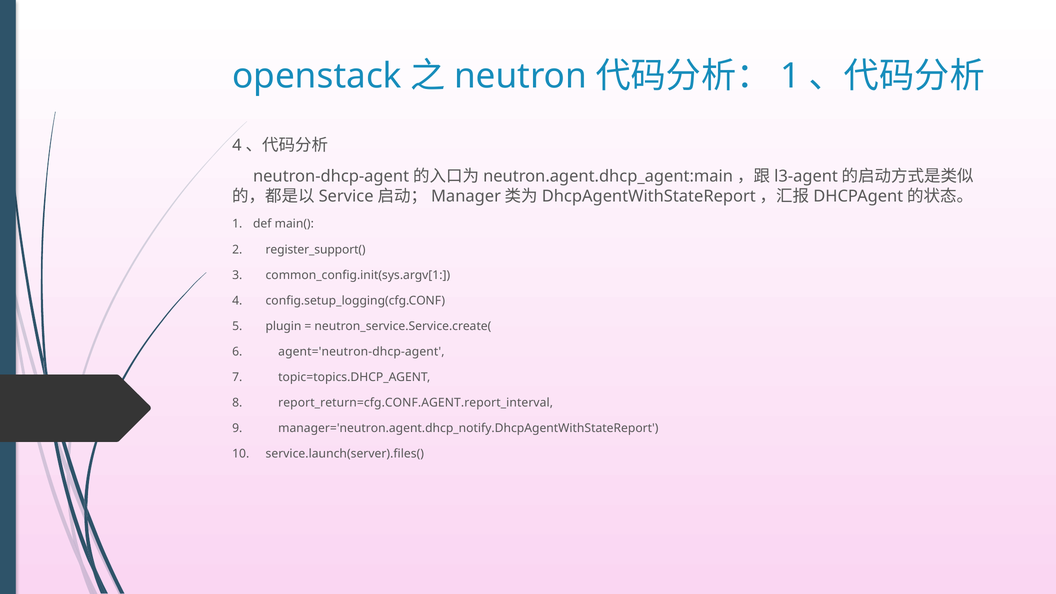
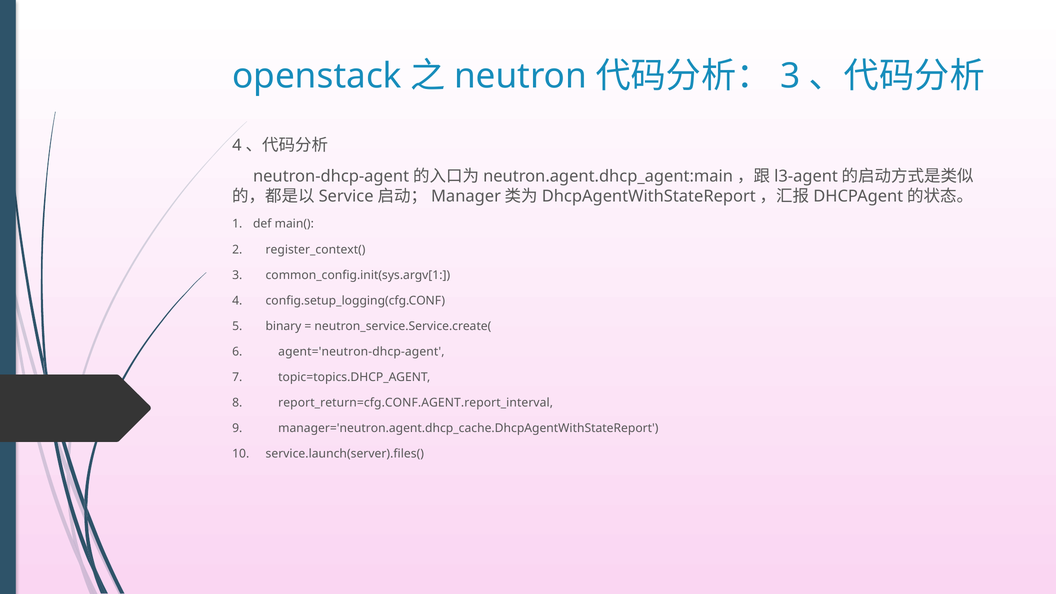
1 at (790, 76): 1 -> 3
register_support(: register_support( -> register_context(
plugin: plugin -> binary
manager='neutron.agent.dhcp_notify.DhcpAgentWithStateReport: manager='neutron.agent.dhcp_notify.DhcpAgentWithStateReport -> manager='neutron.agent.dhcp_cache.DhcpAgentWithStateReport
